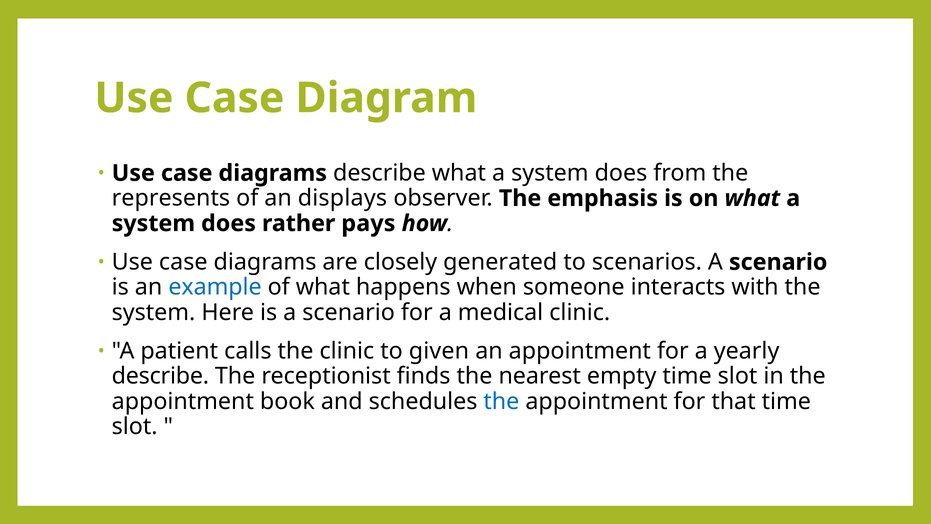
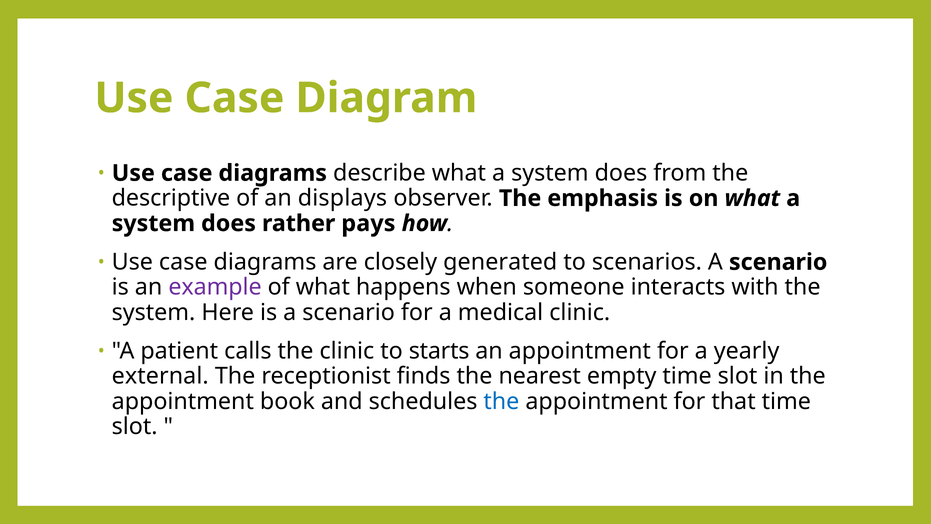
represents: represents -> descriptive
example colour: blue -> purple
given: given -> starts
describe at (160, 376): describe -> external
